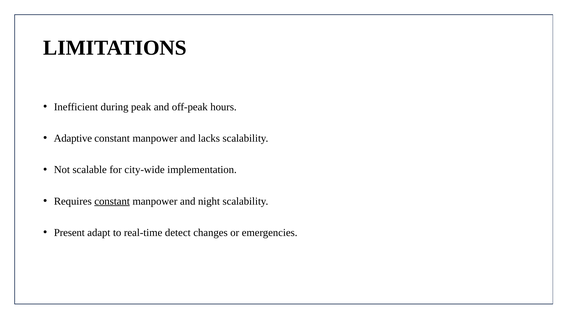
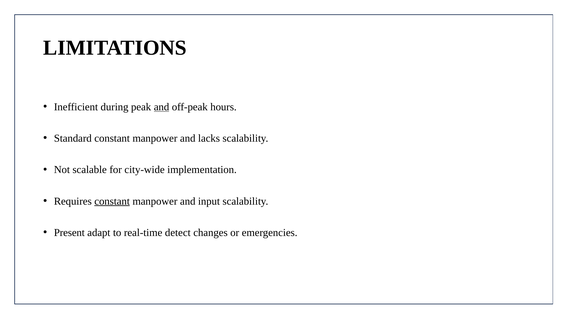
and at (162, 107) underline: none -> present
Adaptive: Adaptive -> Standard
night: night -> input
